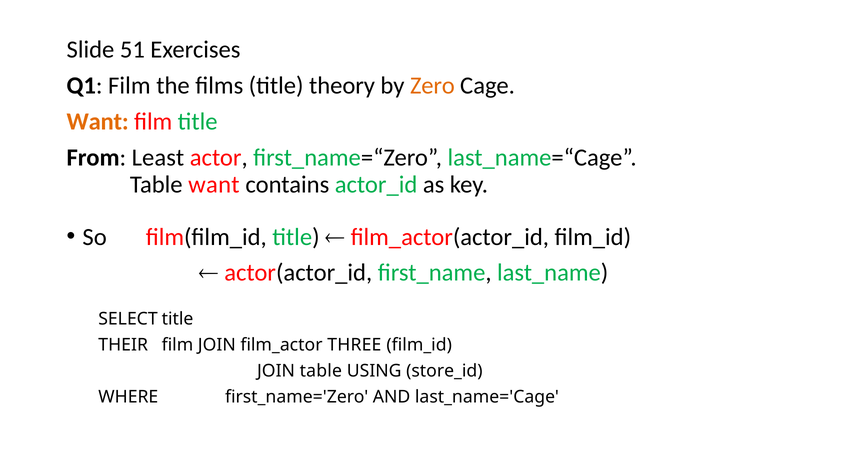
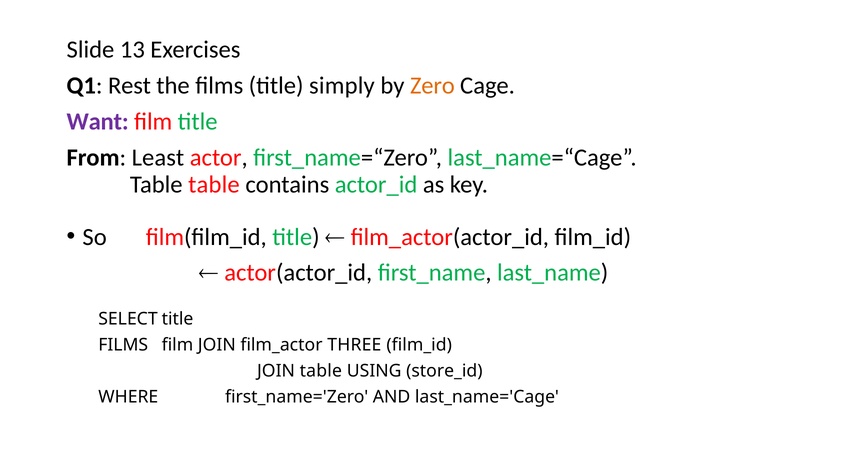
51: 51 -> 13
Q1 Film: Film -> Rest
theory: theory -> simply
Want at (98, 122) colour: orange -> purple
Table want: want -> table
THEIR at (123, 345): THEIR -> FILMS
